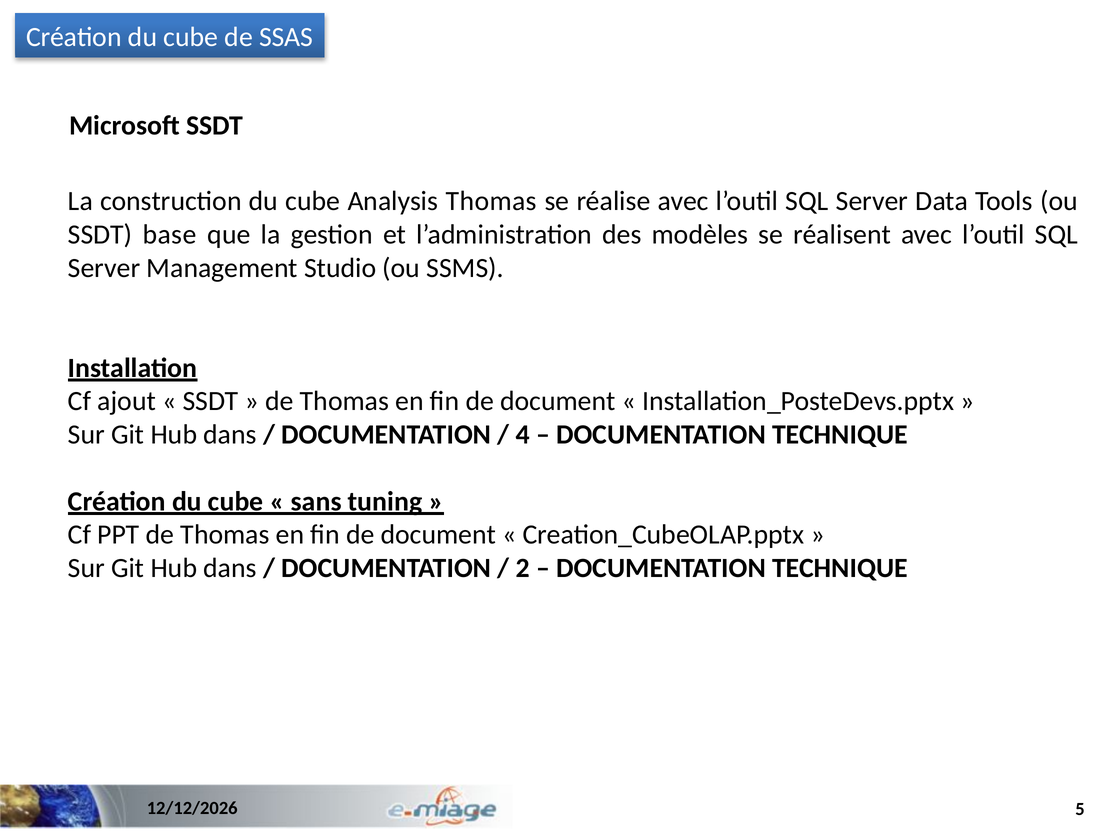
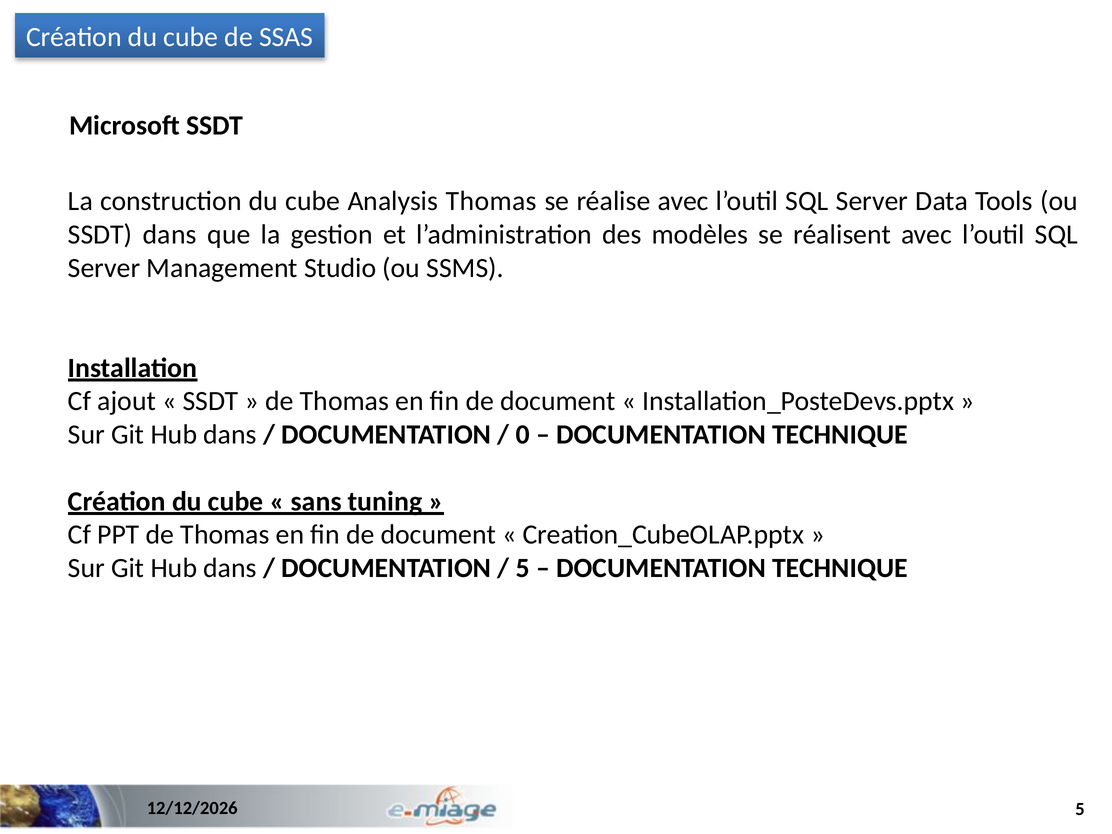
SSDT base: base -> dans
4: 4 -> 0
2 at (523, 568): 2 -> 5
